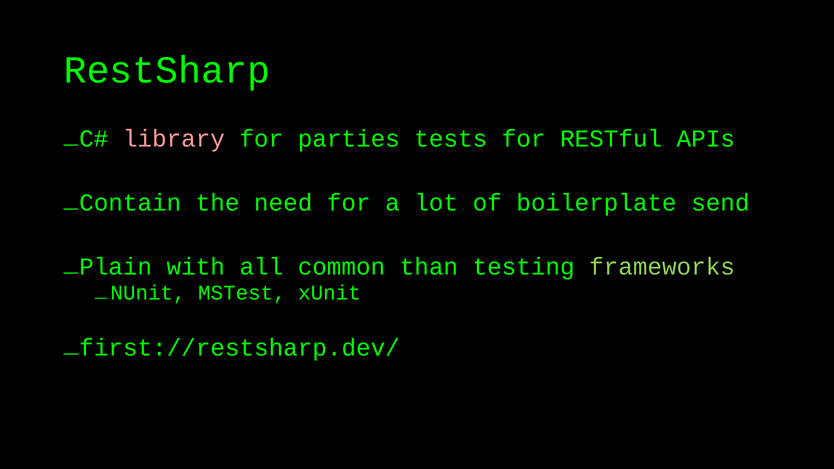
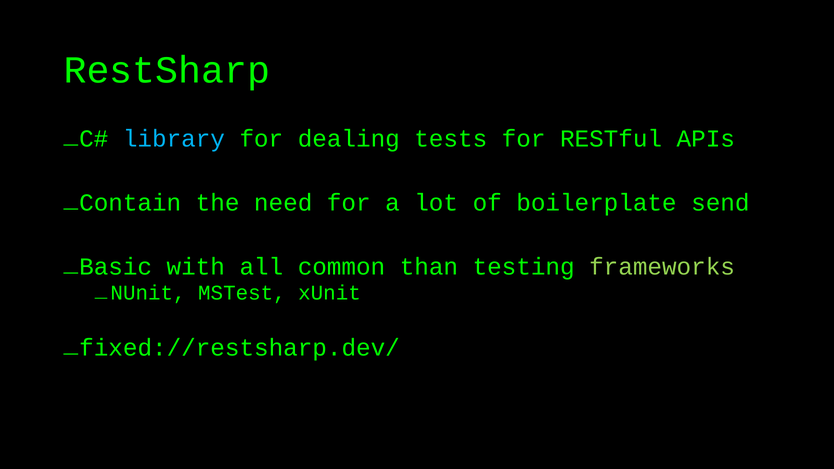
library colour: pink -> light blue
parties: parties -> dealing
Plain: Plain -> Basic
first://restsharp.dev/: first://restsharp.dev/ -> fixed://restsharp.dev/
